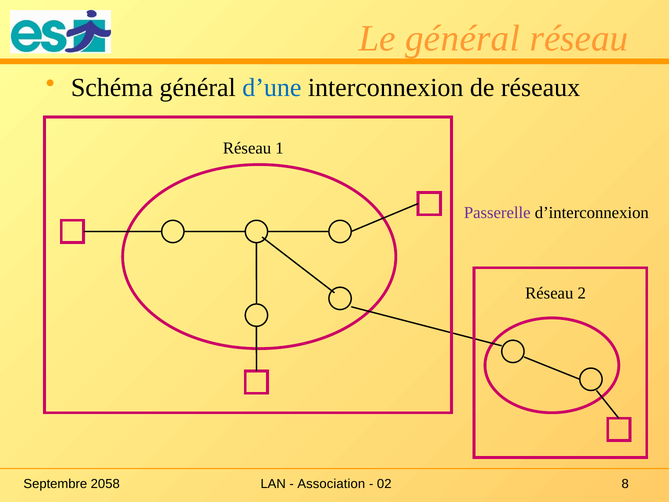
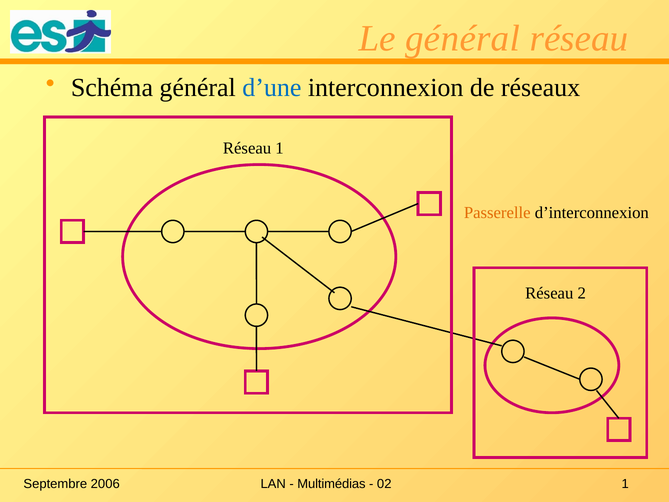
Passerelle colour: purple -> orange
2058: 2058 -> 2006
Association: Association -> Multimédias
02 8: 8 -> 1
